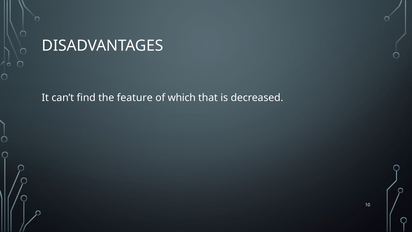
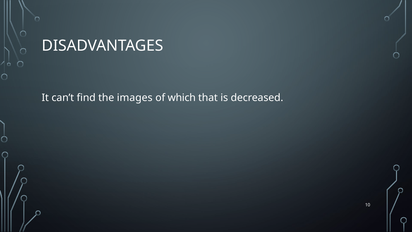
feature: feature -> images
